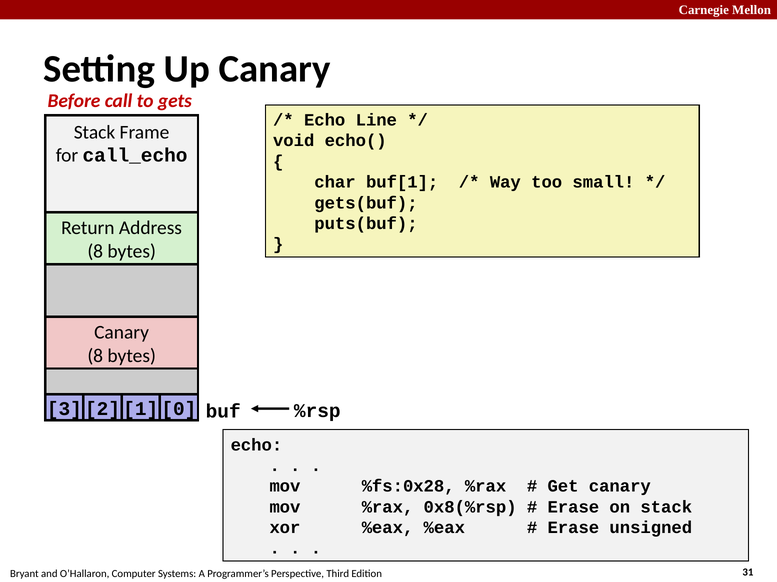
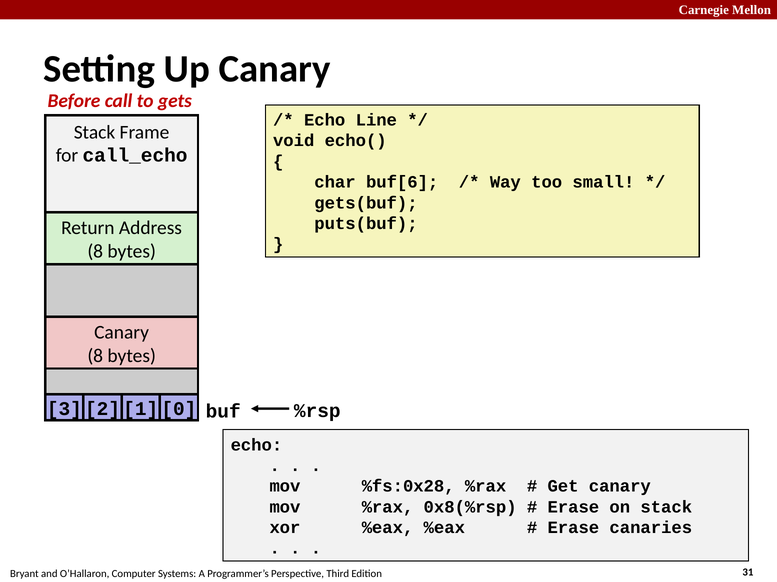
buf[1: buf[1 -> buf[6
unsigned: unsigned -> canaries
